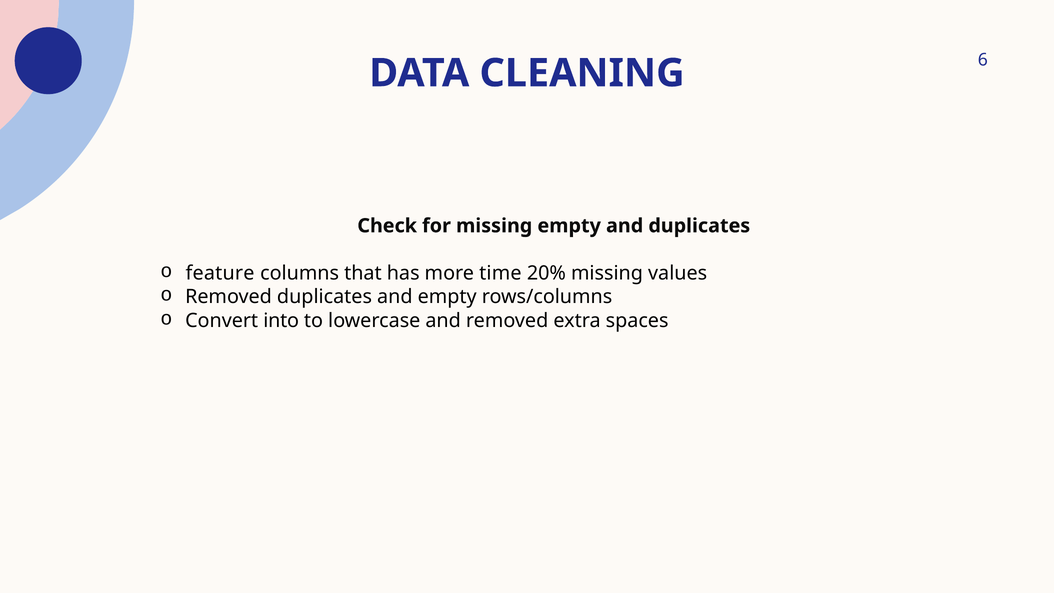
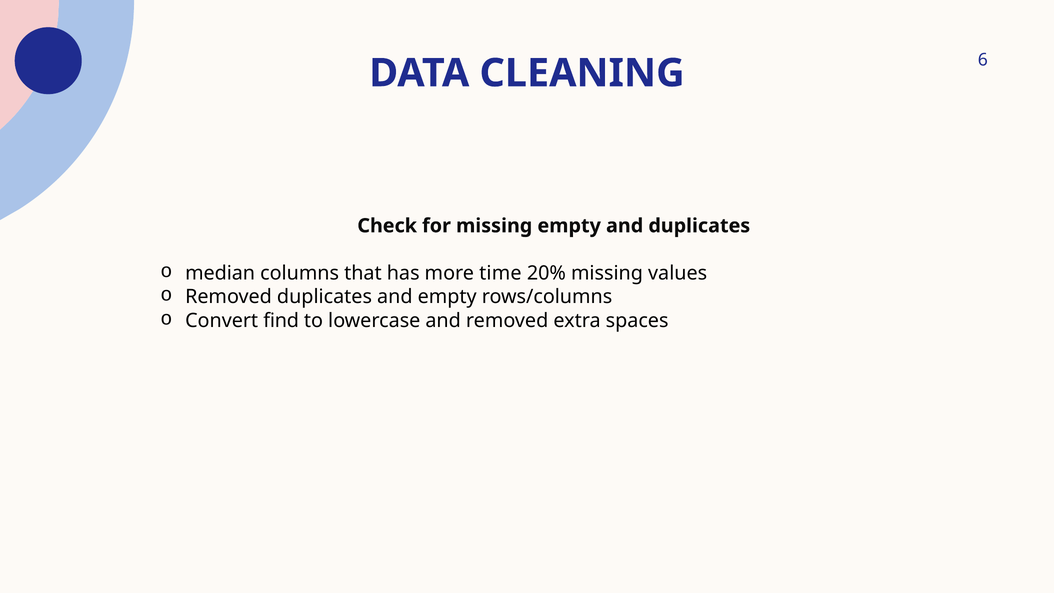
feature: feature -> median
into: into -> find
